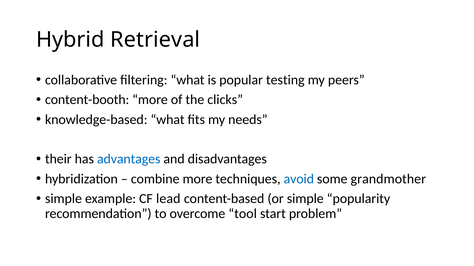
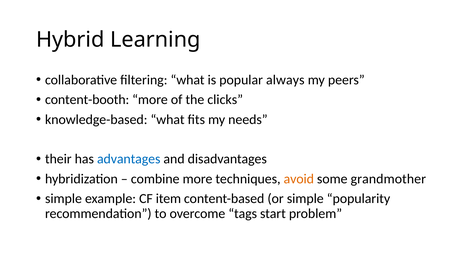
Retrieval: Retrieval -> Learning
testing: testing -> always
avoid colour: blue -> orange
lead: lead -> item
tool: tool -> tags
